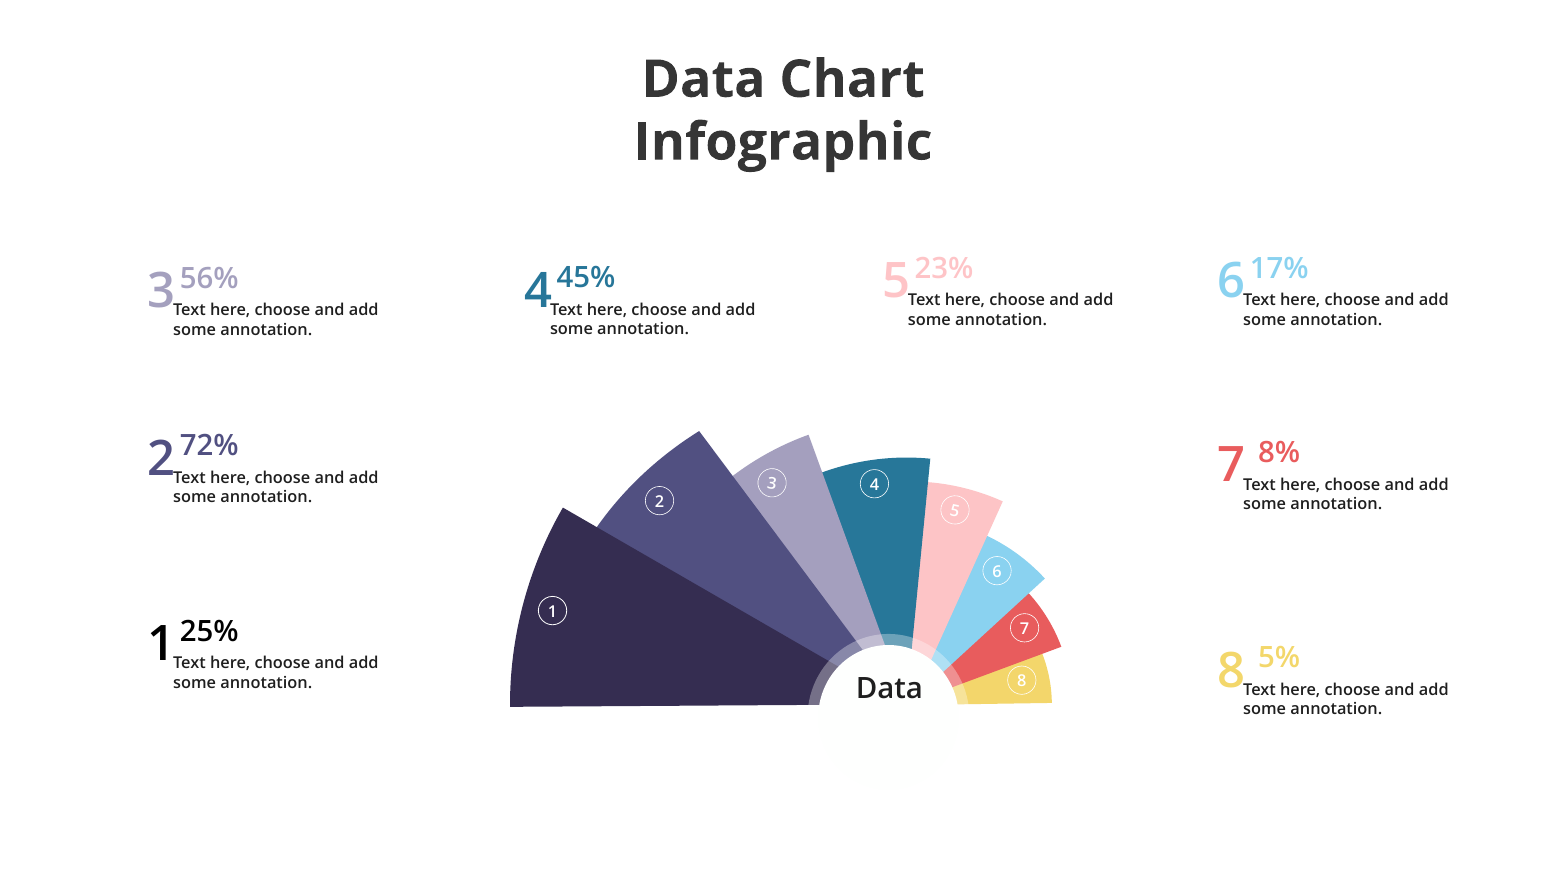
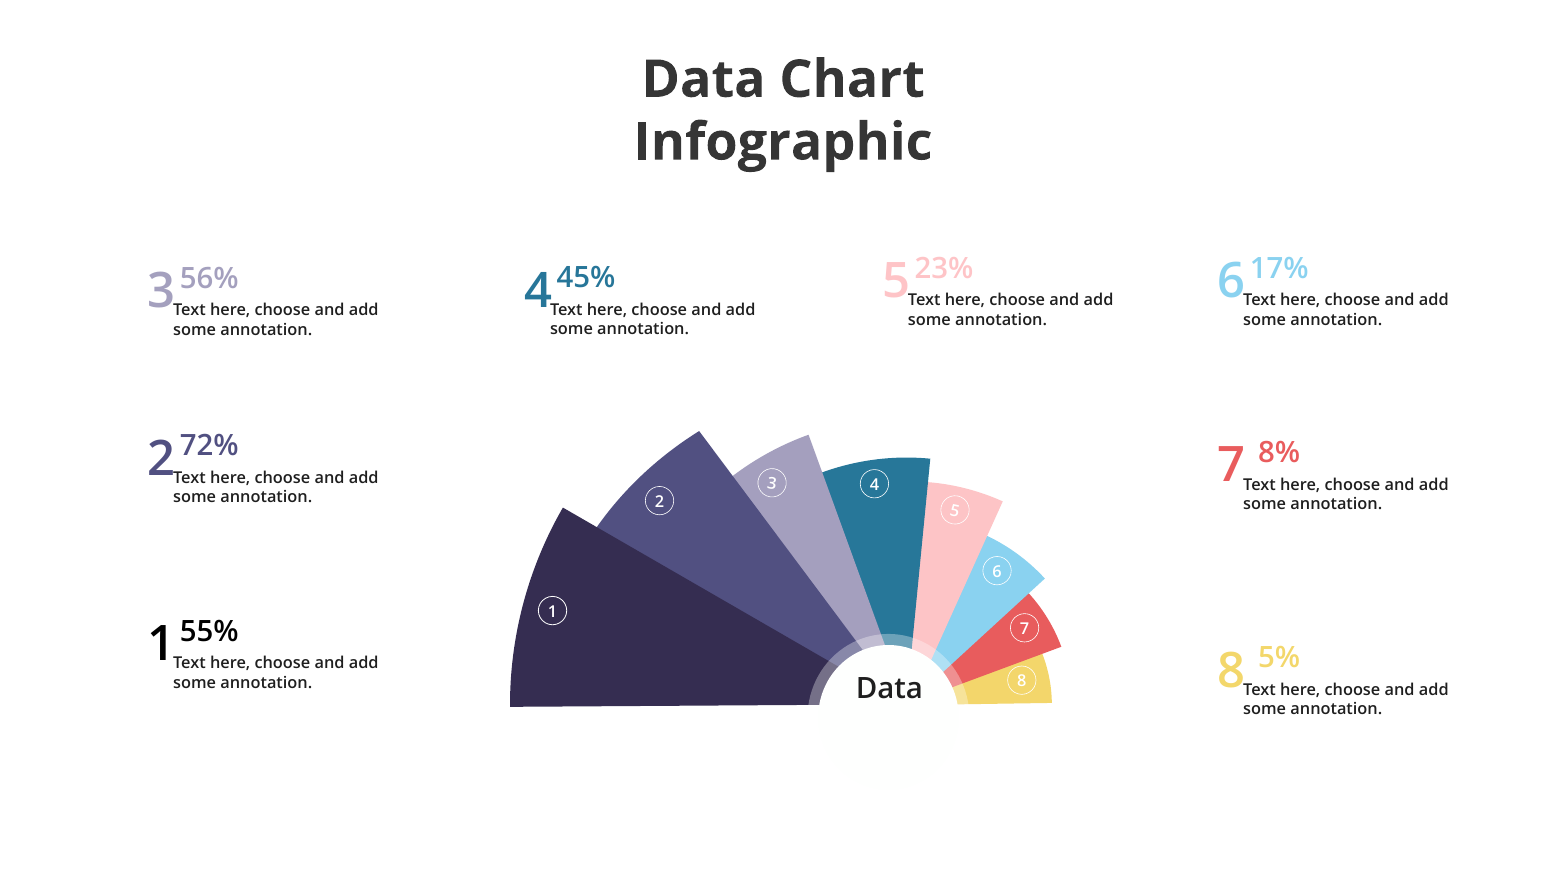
25%: 25% -> 55%
